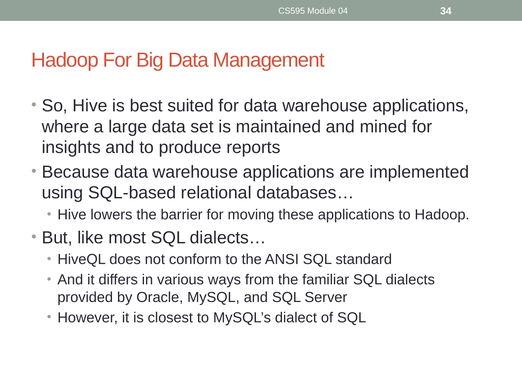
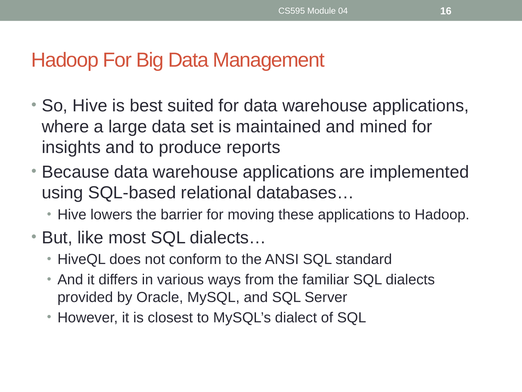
34: 34 -> 16
